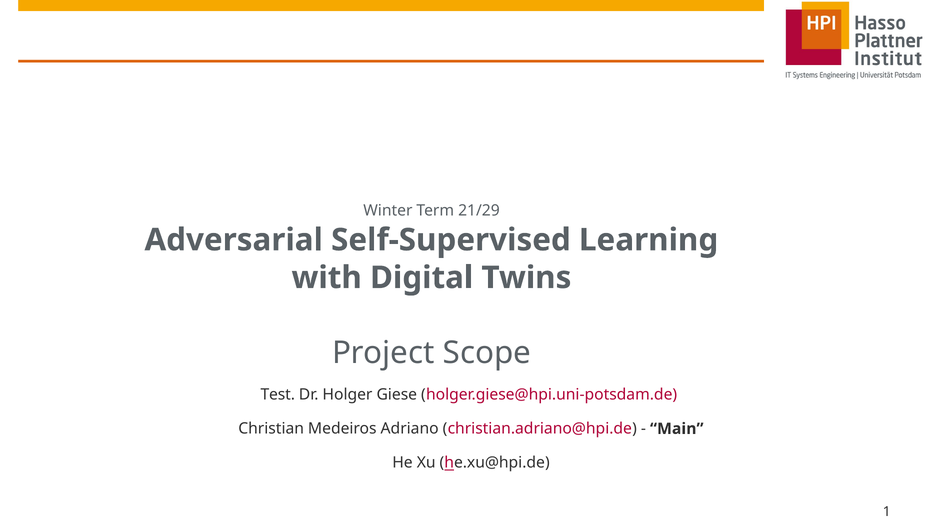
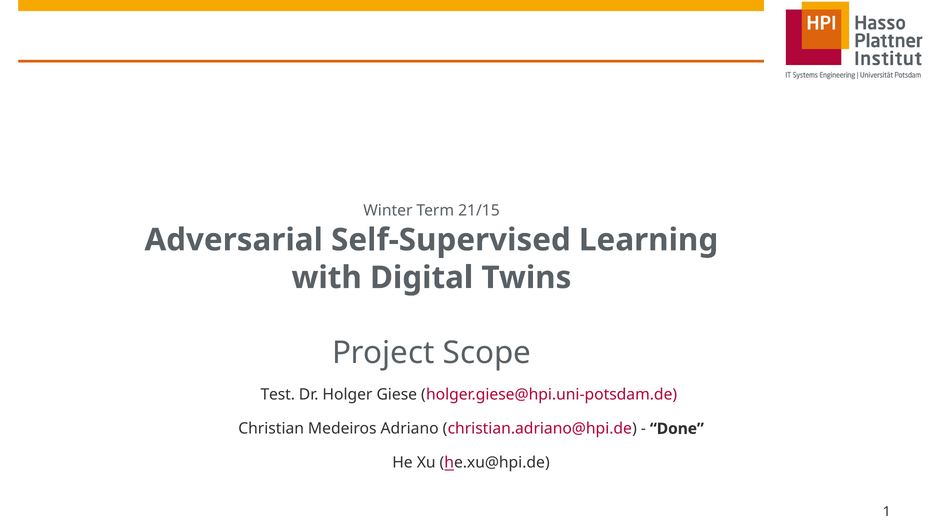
21/29: 21/29 -> 21/15
Main: Main -> Done
